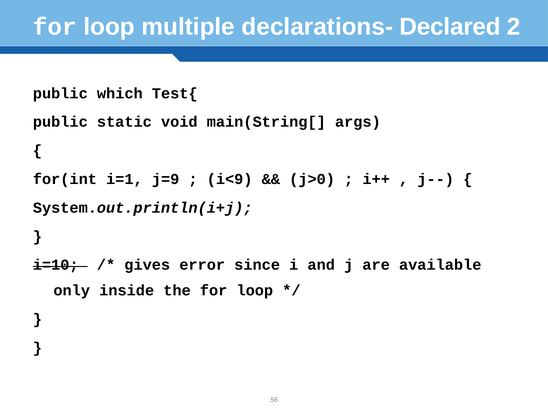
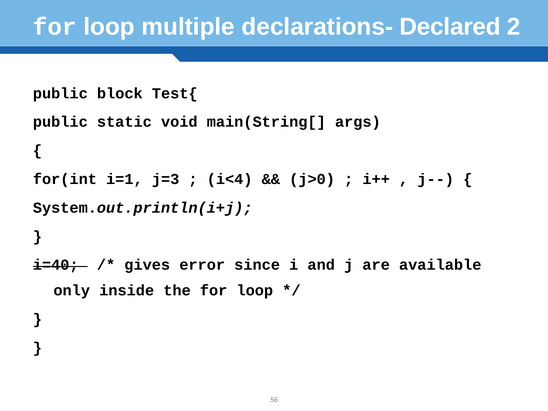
which: which -> block
j=9: j=9 -> j=3
i<9: i<9 -> i<4
i=10: i=10 -> i=40
